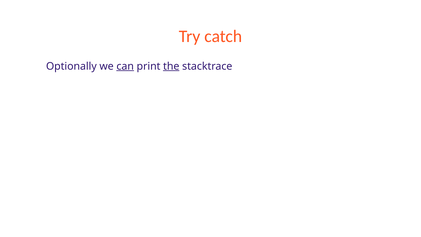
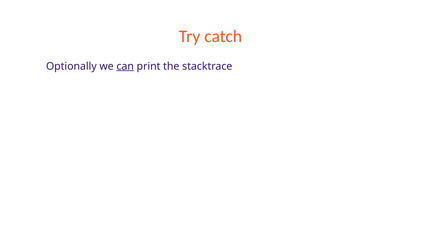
the underline: present -> none
